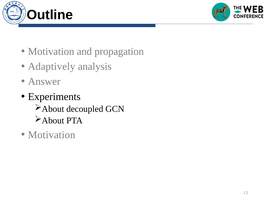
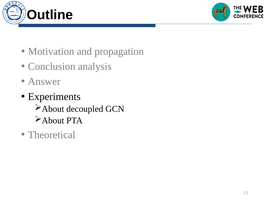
Adaptively: Adaptively -> Conclusion
Motivation at (52, 135): Motivation -> Theoretical
